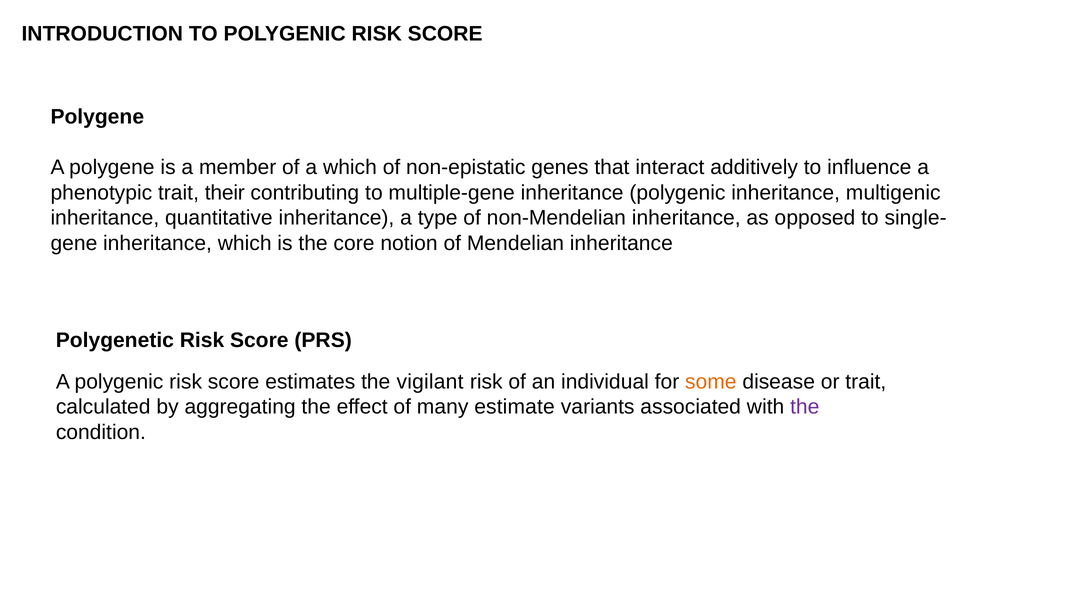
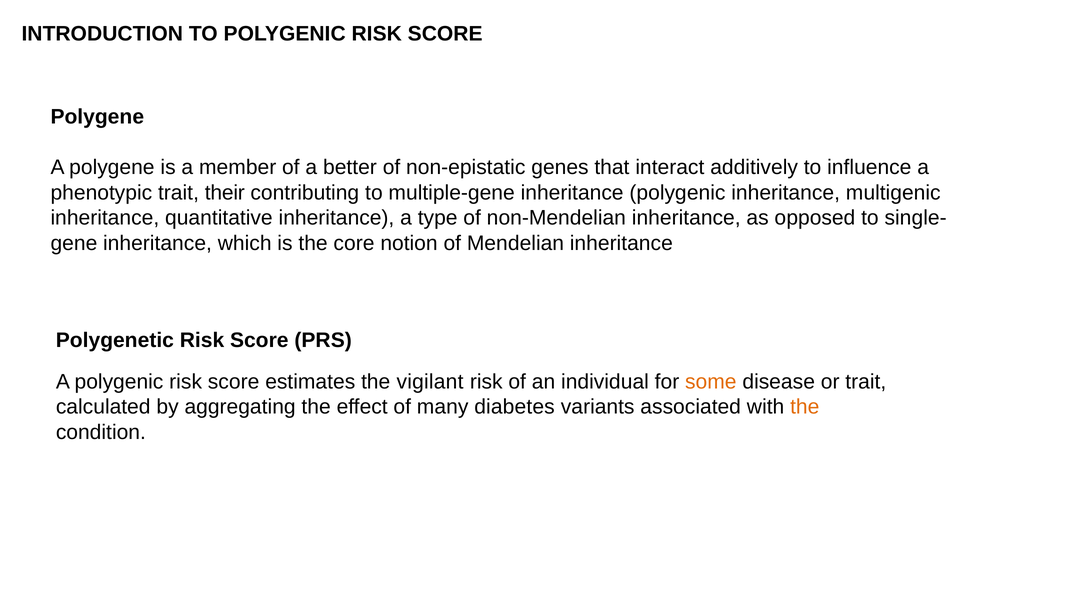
a which: which -> better
estimate: estimate -> diabetes
the at (805, 407) colour: purple -> orange
